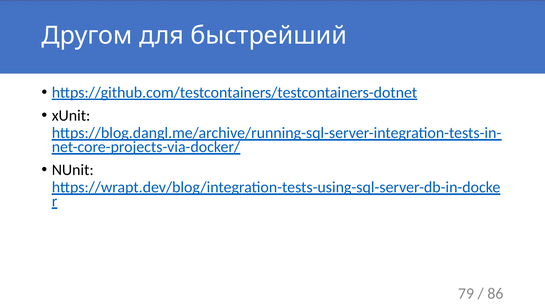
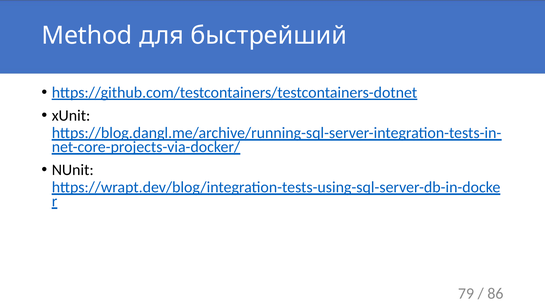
Другом: Другом -> Method
